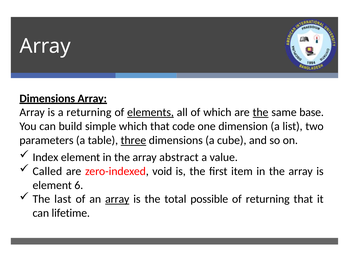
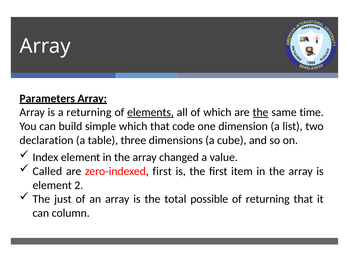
Dimensions at (47, 98): Dimensions -> Parameters
base: base -> time
parameters: parameters -> declaration
three underline: present -> none
abstract: abstract -> changed
zero-indexed void: void -> first
6: 6 -> 2
last: last -> just
array at (117, 199) underline: present -> none
lifetime: lifetime -> column
